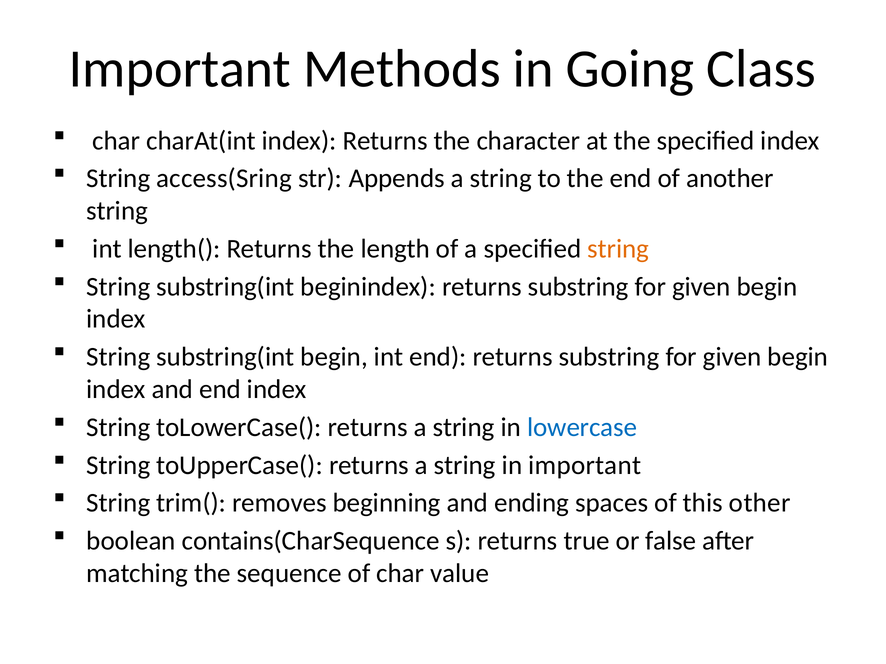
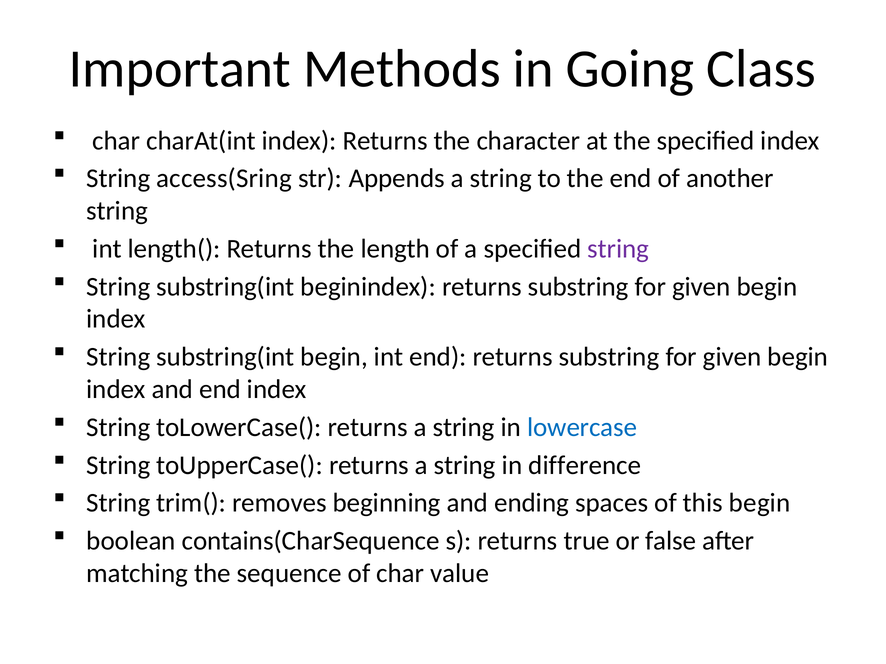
string at (618, 249) colour: orange -> purple
in important: important -> difference
this other: other -> begin
